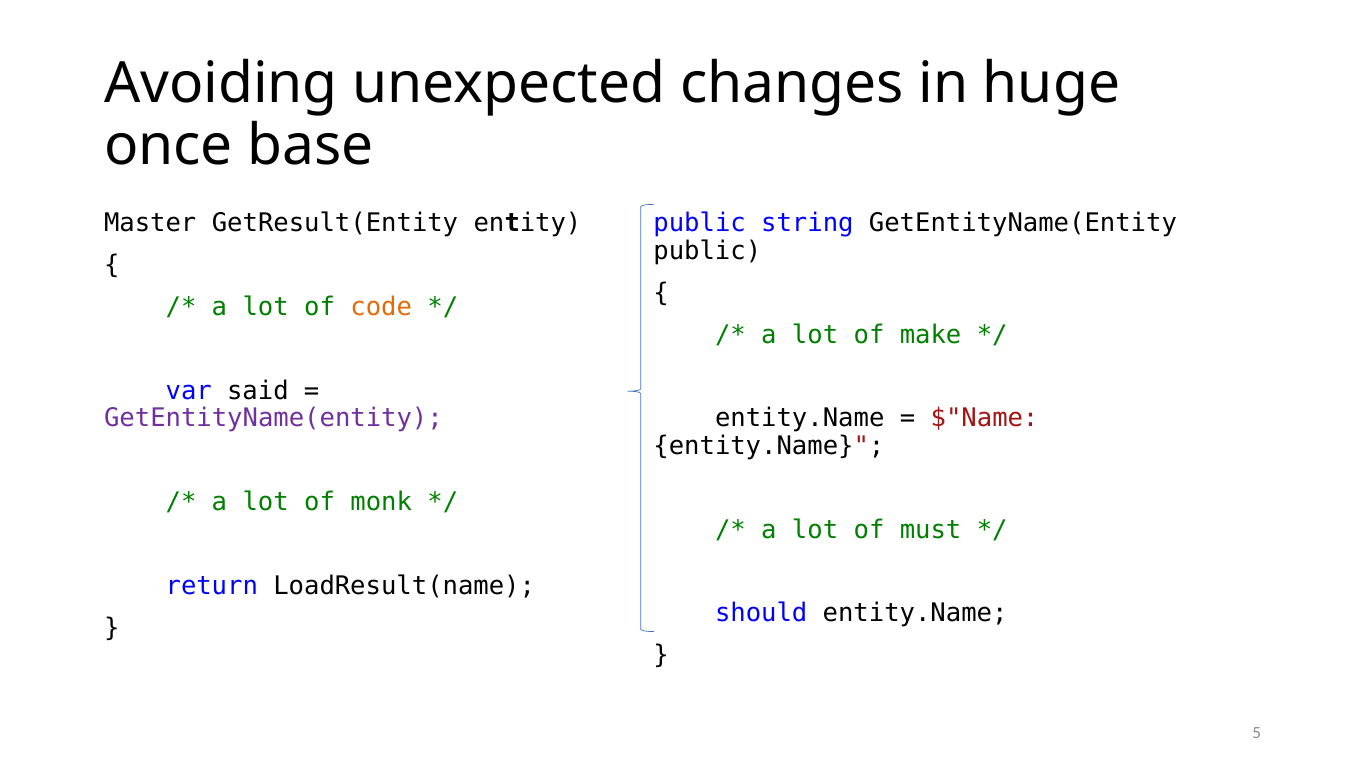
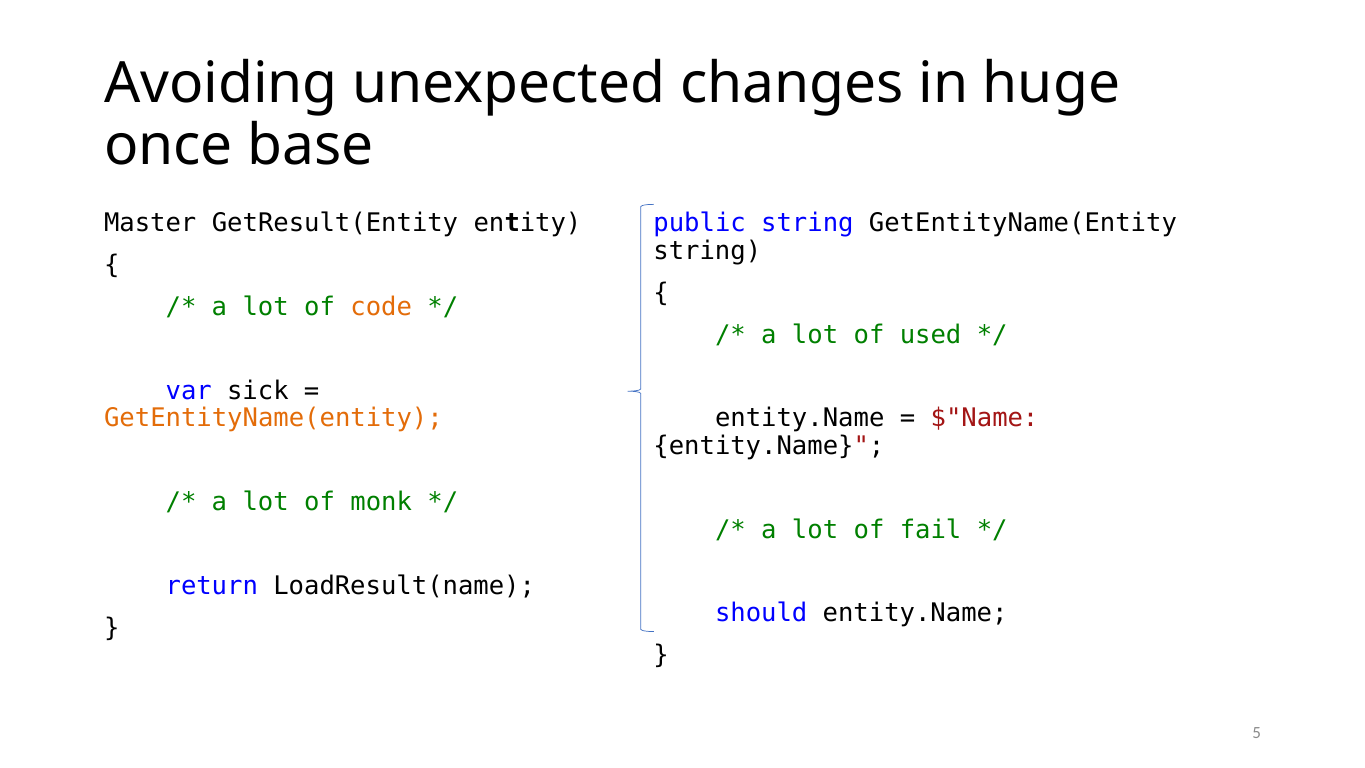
public at (707, 251): public -> string
make: make -> used
said: said -> sick
GetEntityName(entity at (273, 418) colour: purple -> orange
must: must -> fail
